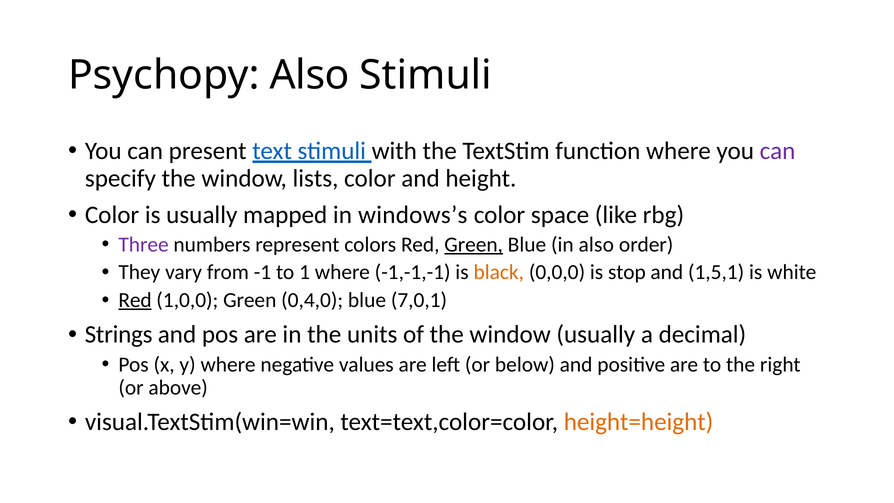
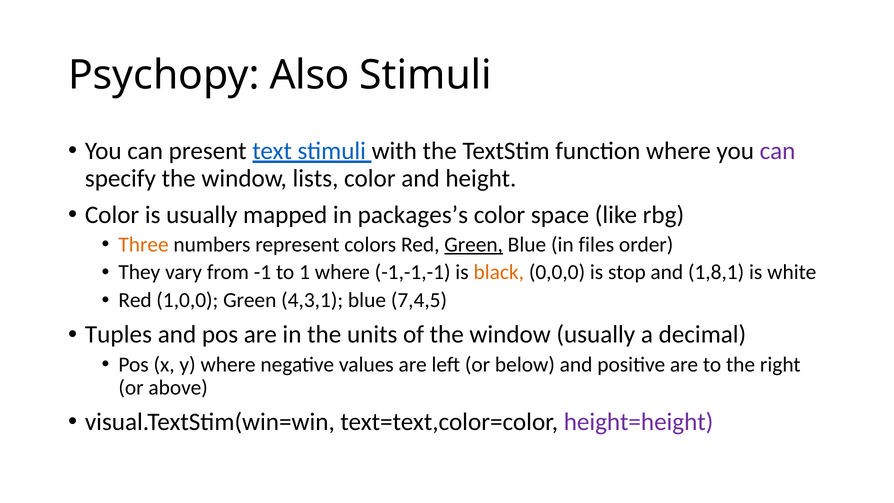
windows’s: windows’s -> packages’s
Three colour: purple -> orange
in also: also -> files
1,5,1: 1,5,1 -> 1,8,1
Red at (135, 300) underline: present -> none
0,4,0: 0,4,0 -> 4,3,1
7,0,1: 7,0,1 -> 7,4,5
Strings: Strings -> Tuples
height=height colour: orange -> purple
